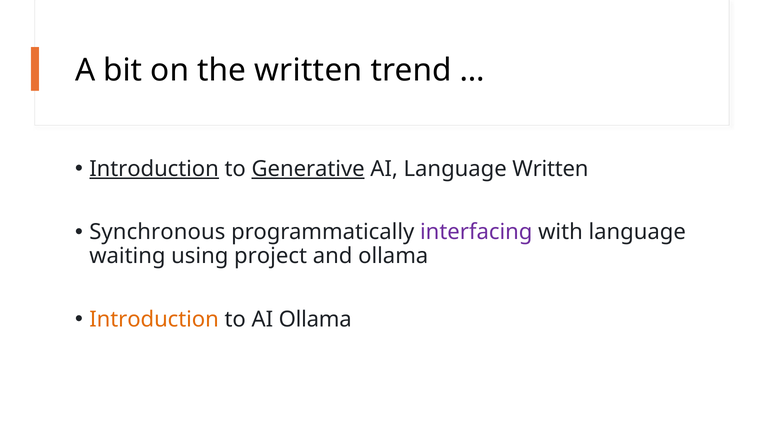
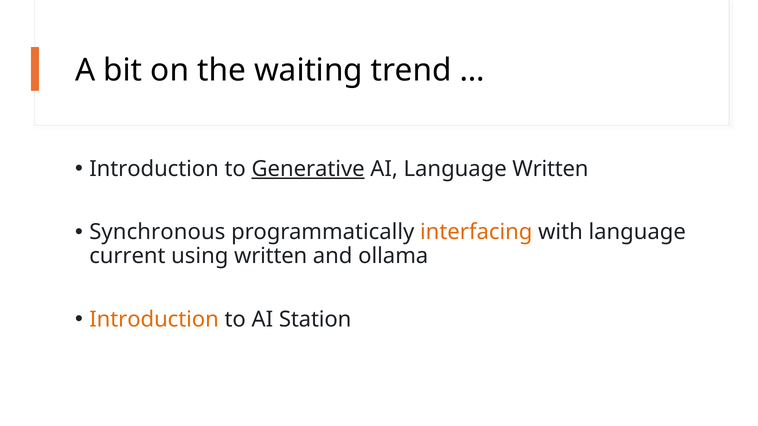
the written: written -> waiting
Introduction at (154, 169) underline: present -> none
interfacing colour: purple -> orange
waiting: waiting -> current
using project: project -> written
AI Ollama: Ollama -> Station
